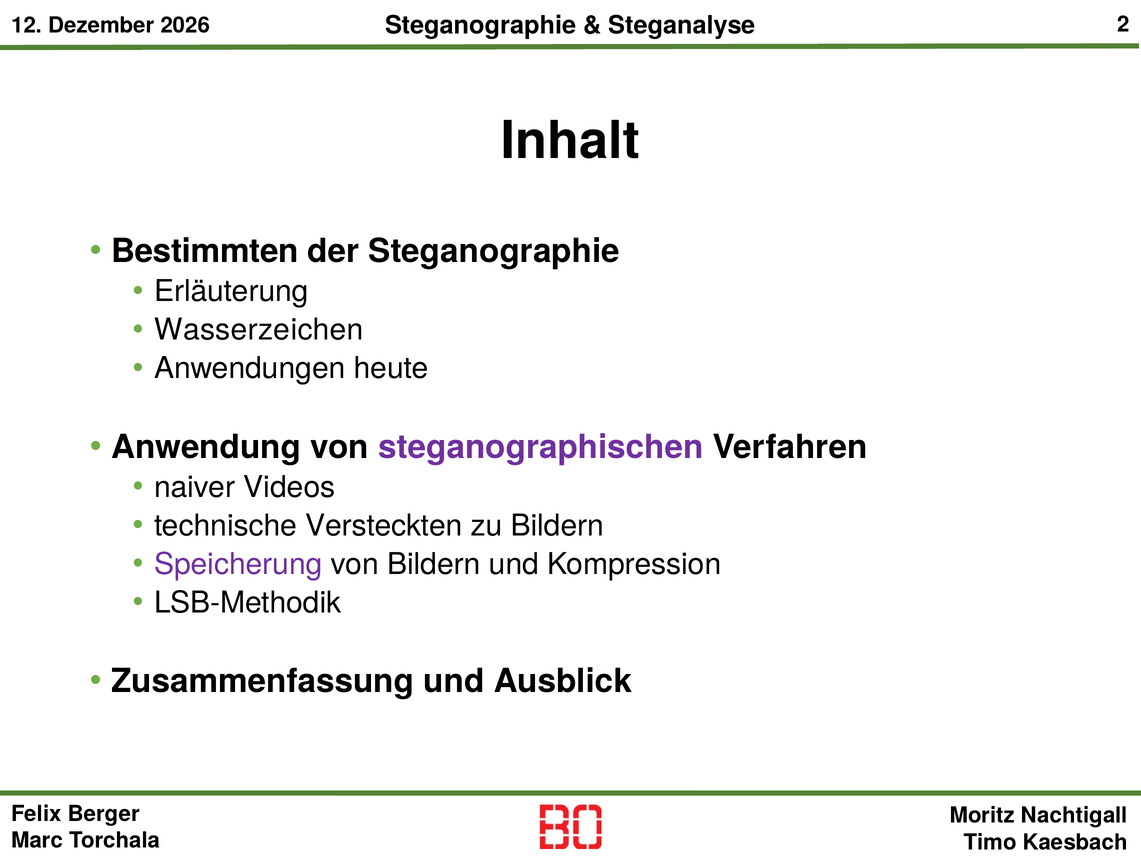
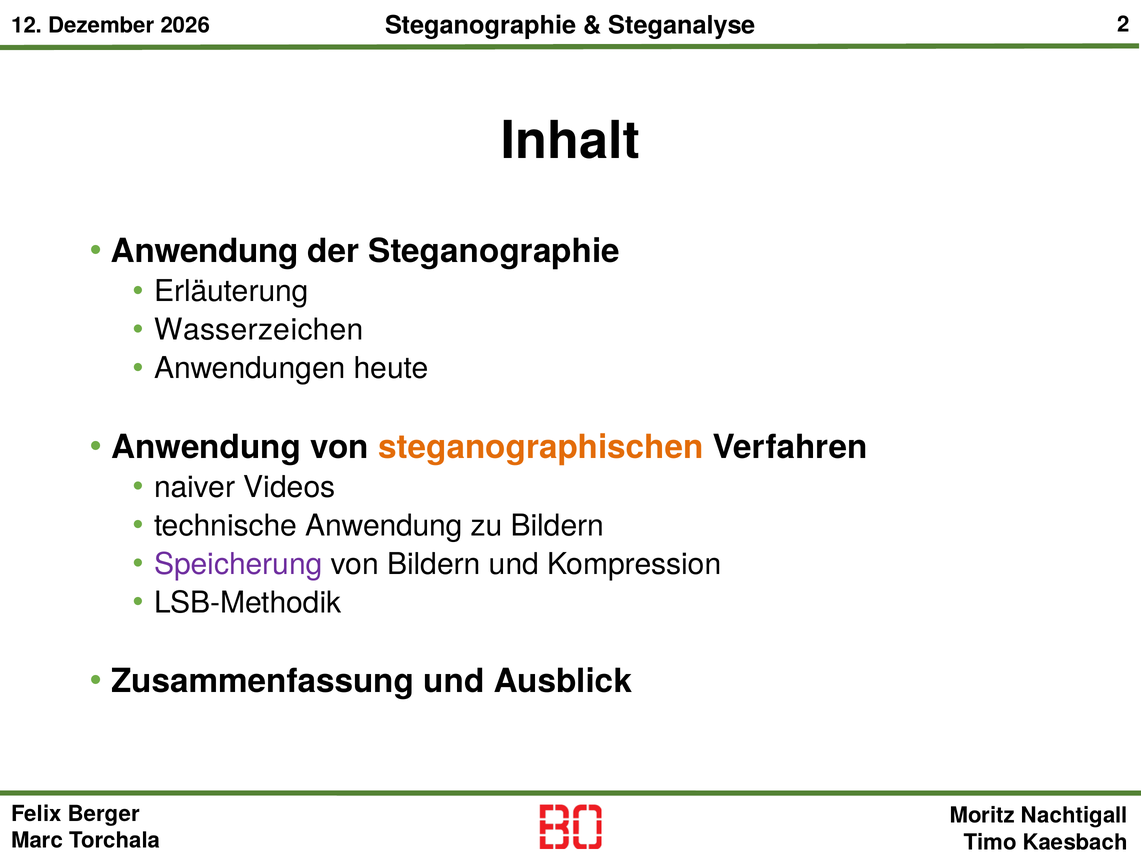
Bestimmten at (205, 251): Bestimmten -> Anwendung
steganographischen colour: purple -> orange
technische Versteckten: Versteckten -> Anwendung
